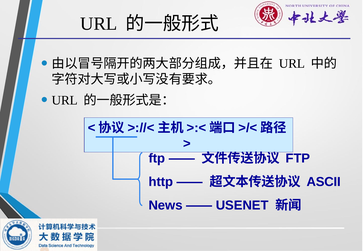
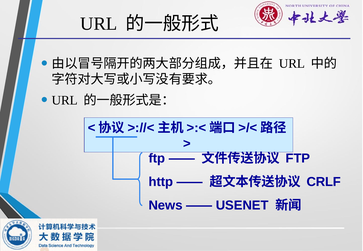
ASCII: ASCII -> CRLF
